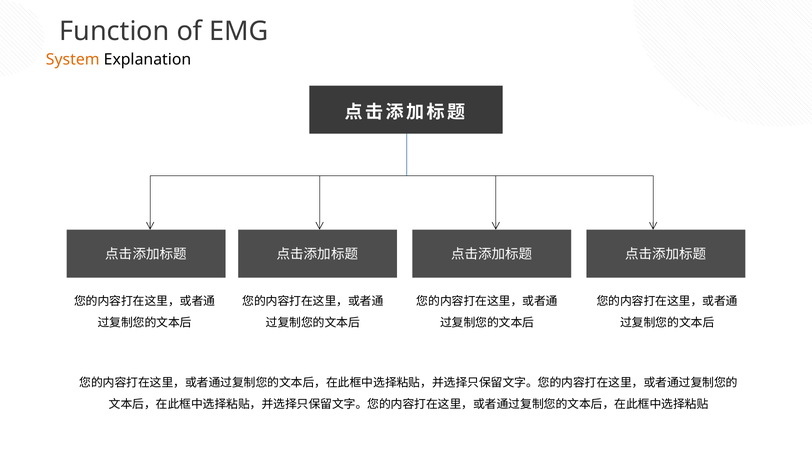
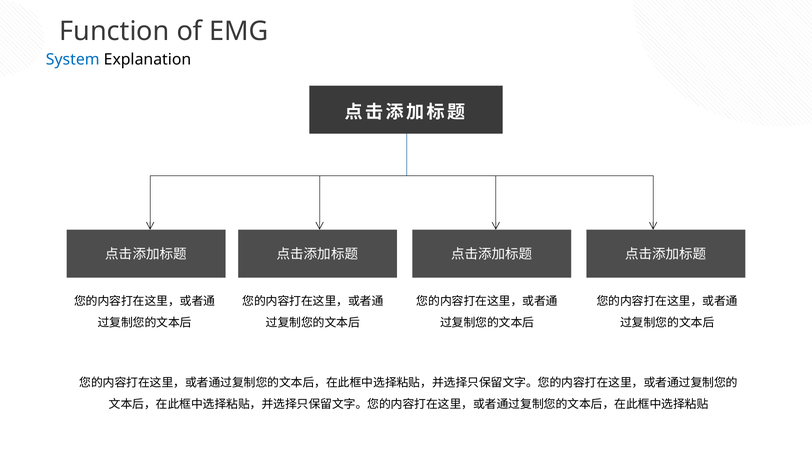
System colour: orange -> blue
